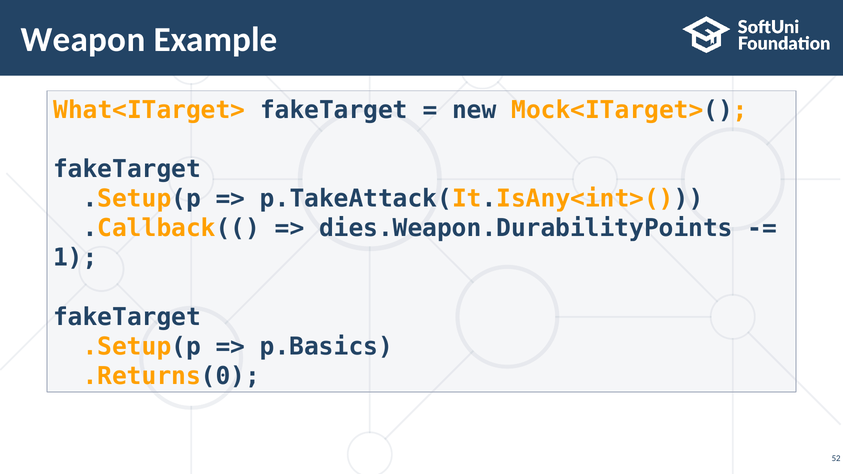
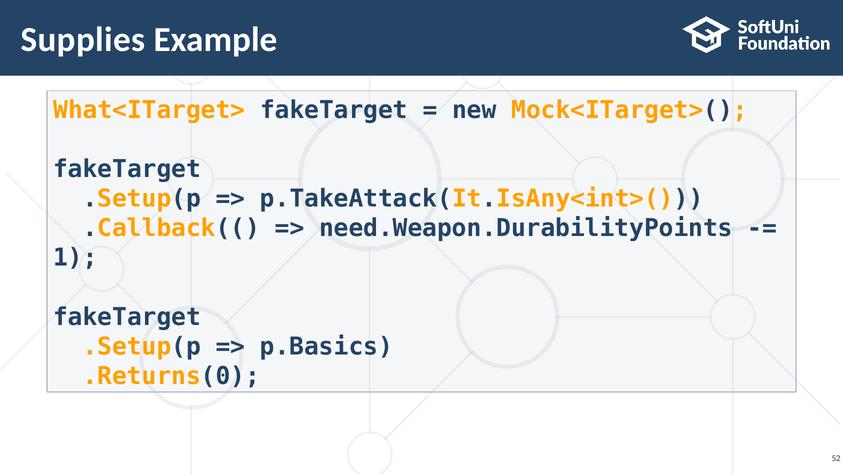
Weapon: Weapon -> Supplies
dies.Weapon.DurabilityPoints: dies.Weapon.DurabilityPoints -> need.Weapon.DurabilityPoints
